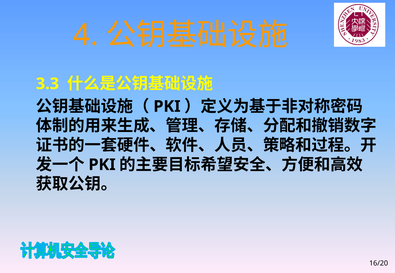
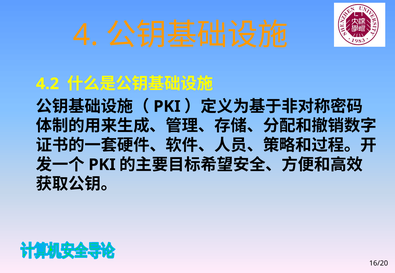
3.3: 3.3 -> 4.2
